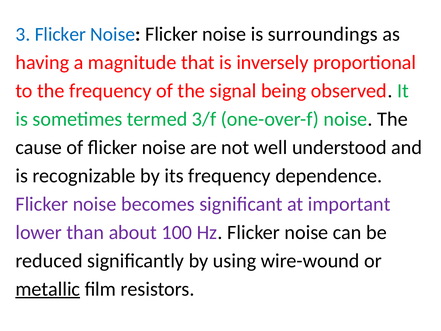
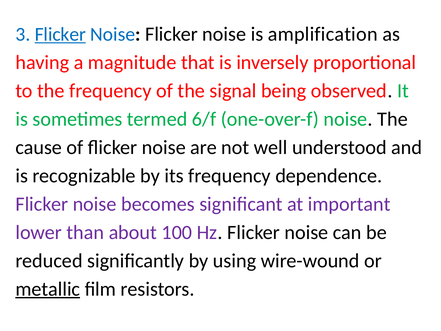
Flicker at (60, 34) underline: none -> present
surroundings: surroundings -> amplification
3/f: 3/f -> 6/f
